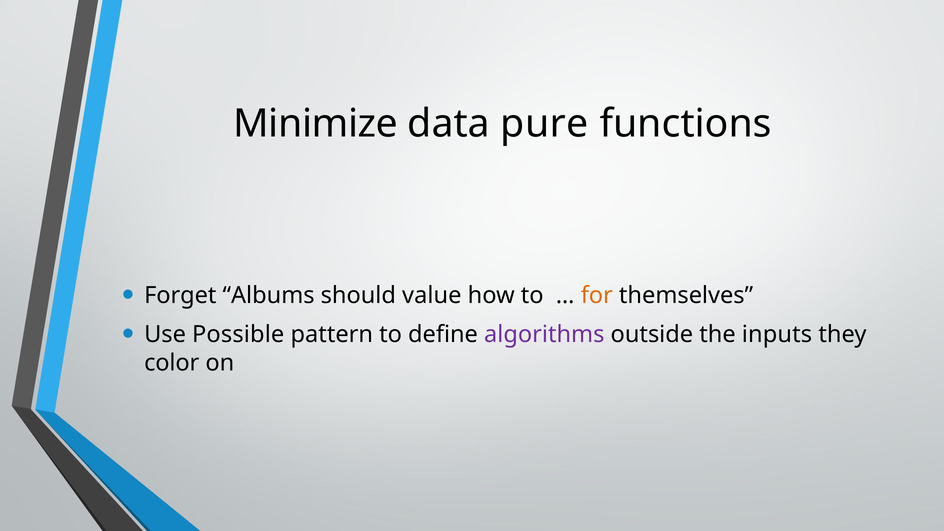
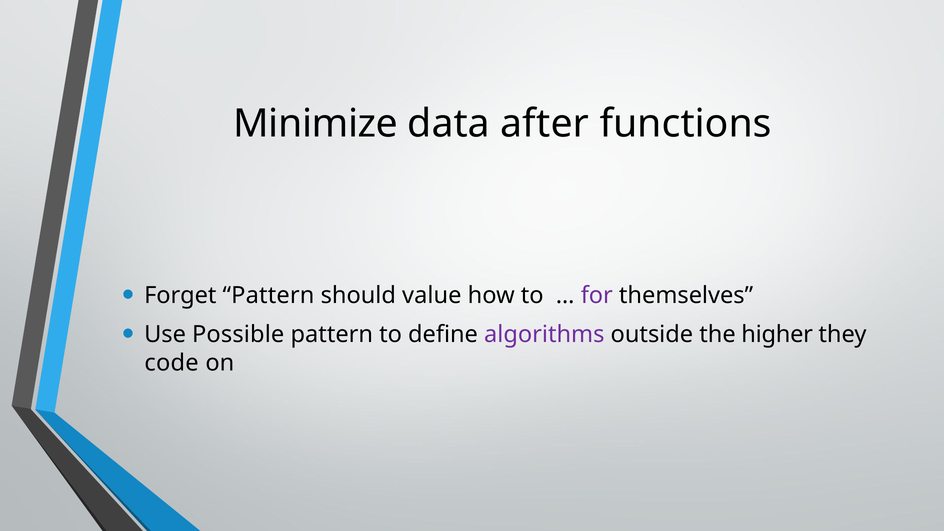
pure: pure -> after
Forget Albums: Albums -> Pattern
for colour: orange -> purple
inputs: inputs -> higher
color: color -> code
